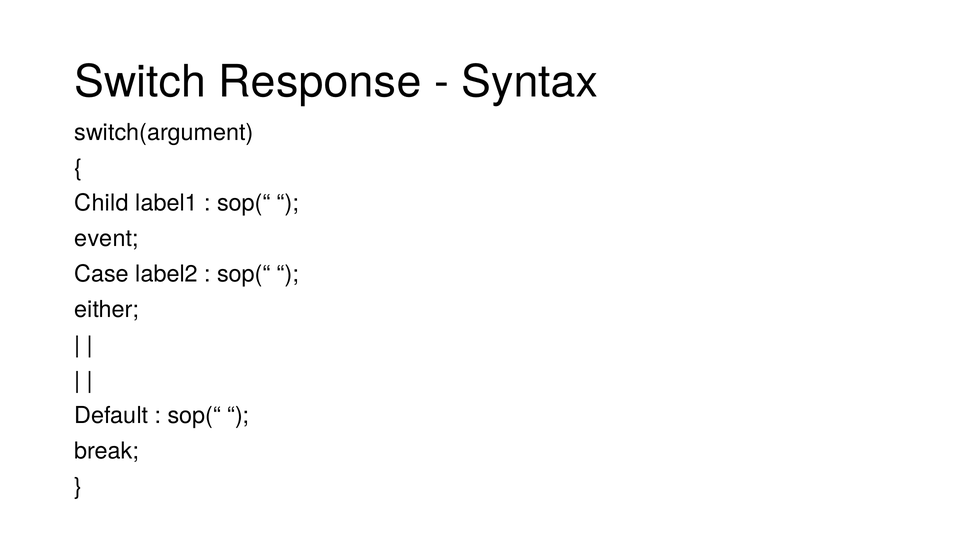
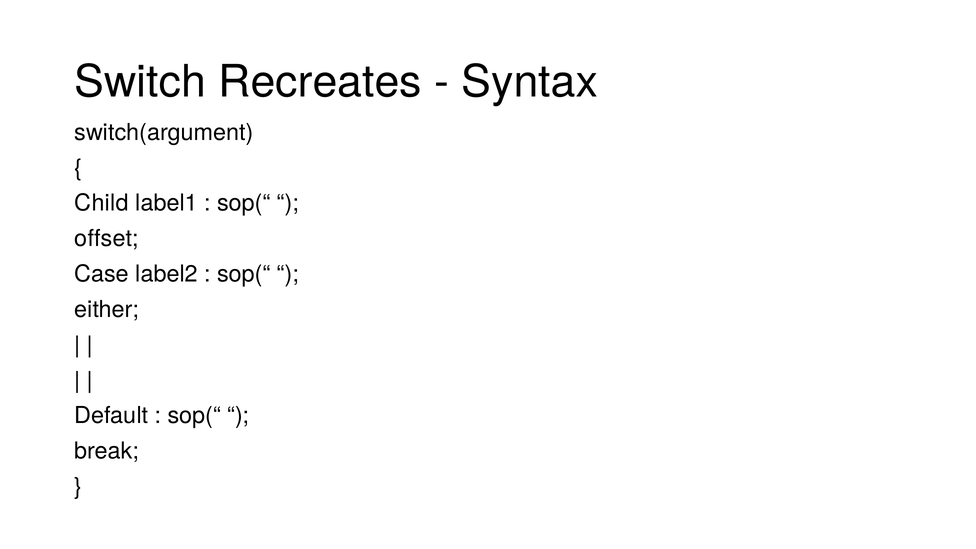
Response: Response -> Recreates
event: event -> offset
